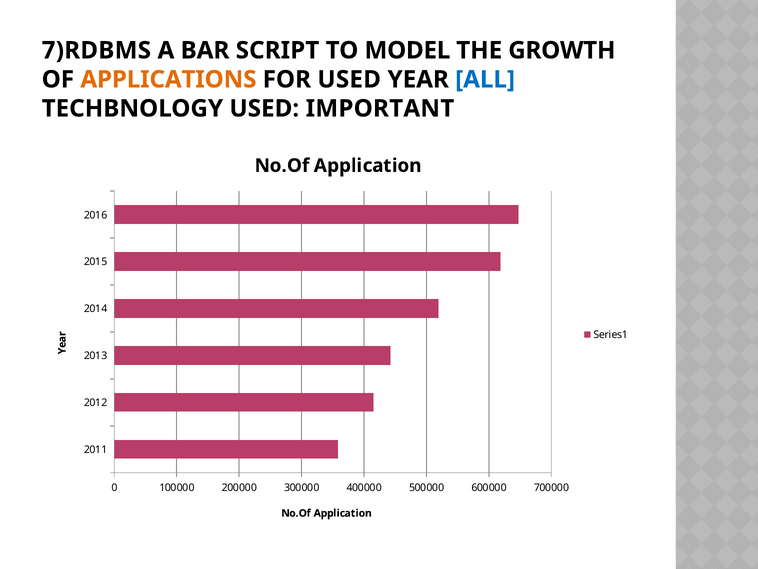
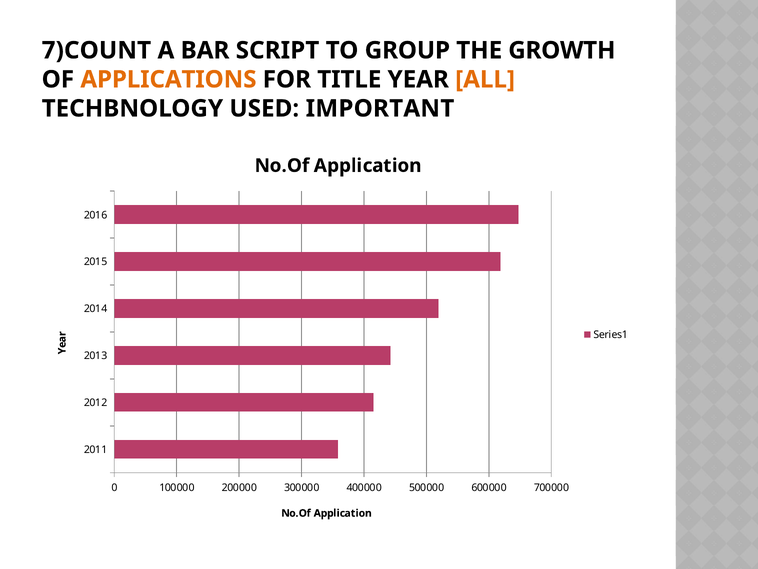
7)RDBMS: 7)RDBMS -> 7)COUNT
MODEL: MODEL -> GROUP
FOR USED: USED -> TITLE
ALL colour: blue -> orange
